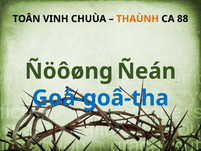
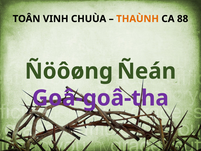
Goâ-goâ-tha colour: blue -> purple
